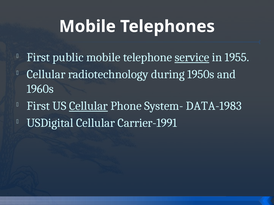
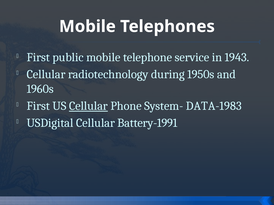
service underline: present -> none
1955: 1955 -> 1943
Carrier-1991: Carrier-1991 -> Battery-1991
